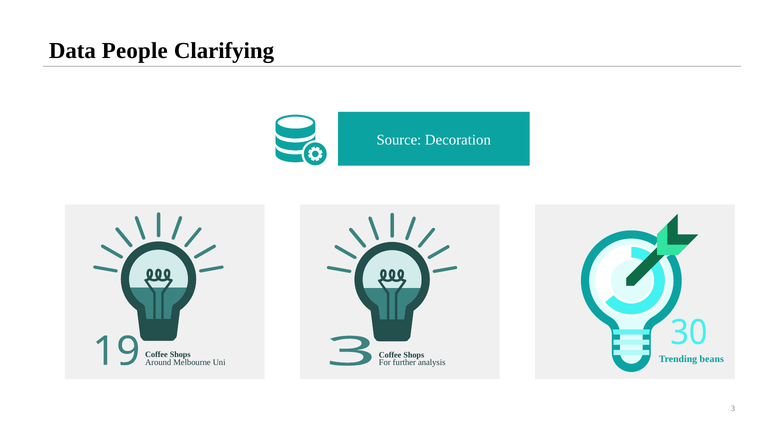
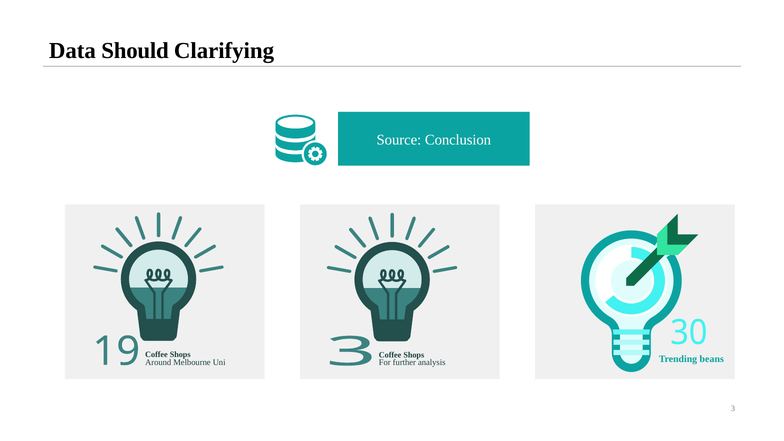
People: People -> Should
Decoration: Decoration -> Conclusion
